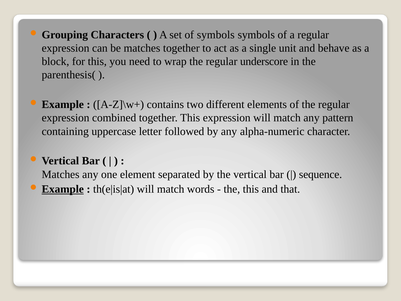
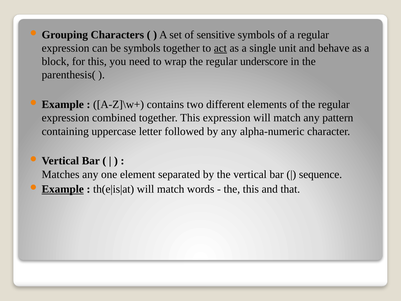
of symbols: symbols -> sensitive
be matches: matches -> symbols
act underline: none -> present
